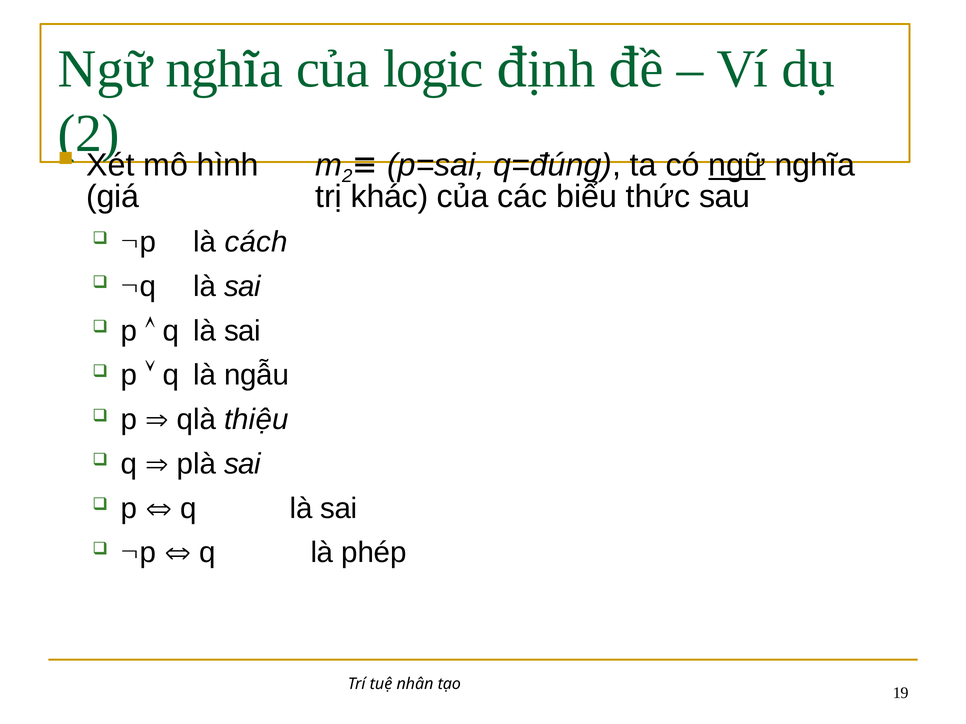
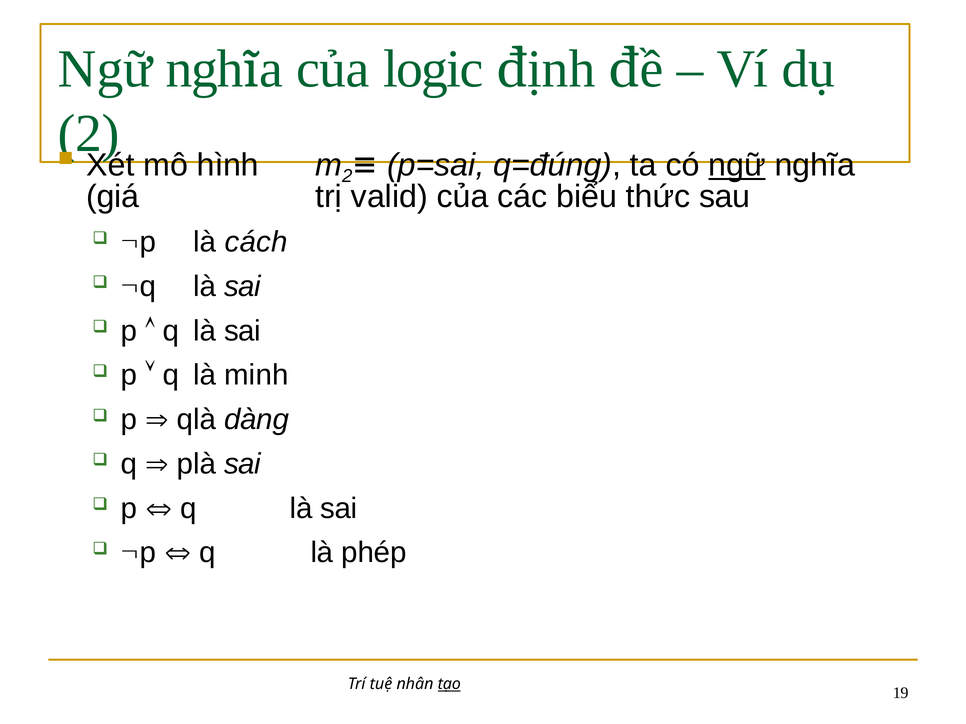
khác: khác -> valid
ngẫu: ngẫu -> minh
thiệu: thiệu -> dàng
tạo underline: none -> present
